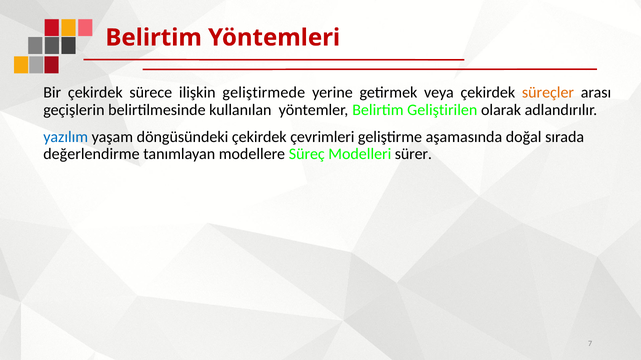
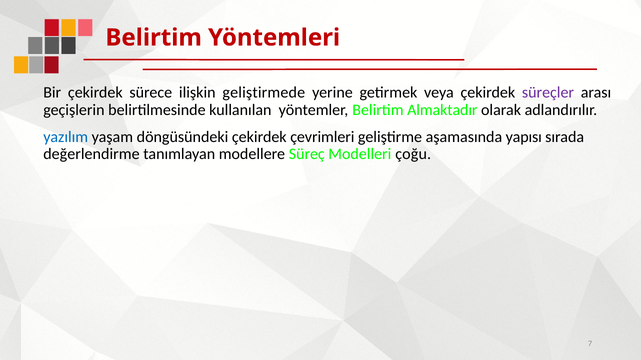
süreçler colour: orange -> purple
Geliştirilen: Geliştirilen -> Almaktadır
doğal: doğal -> yapısı
sürer: sürer -> çoğu
